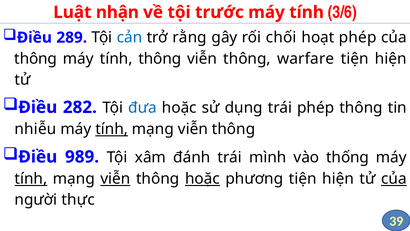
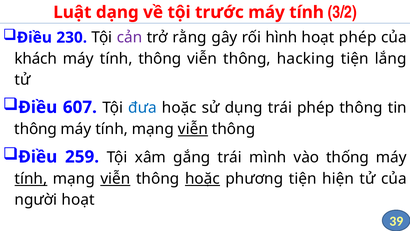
nhận: nhận -> dạng
3/6: 3/6 -> 3/2
289: 289 -> 230
cản colour: blue -> purple
chối: chối -> hình
thông at (36, 59): thông -> khách
warfare: warfare -> hacking
hiện at (391, 59): hiện -> lắng
282: 282 -> 607
nhiễu at (36, 129): nhiễu -> thông
tính at (112, 129) underline: present -> none
viễn at (193, 129) underline: none -> present
989: 989 -> 259
đánh: đánh -> gắng
của at (394, 179) underline: present -> none
người thực: thực -> hoạt
